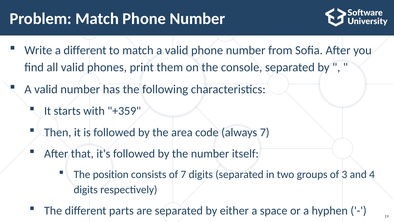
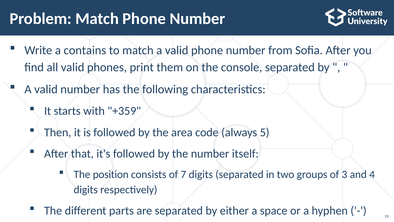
a different: different -> contains
always 7: 7 -> 5
